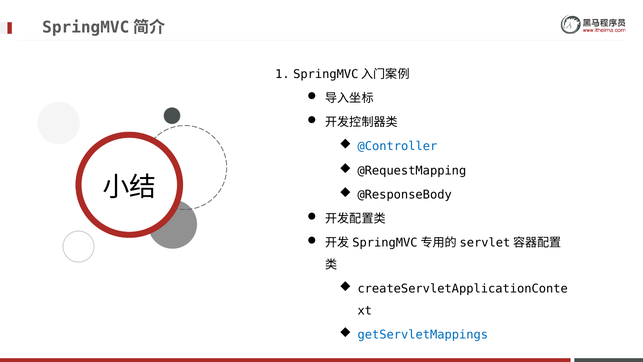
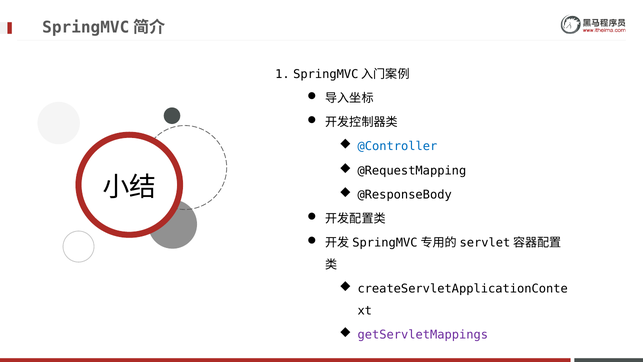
getServletMappings colour: blue -> purple
